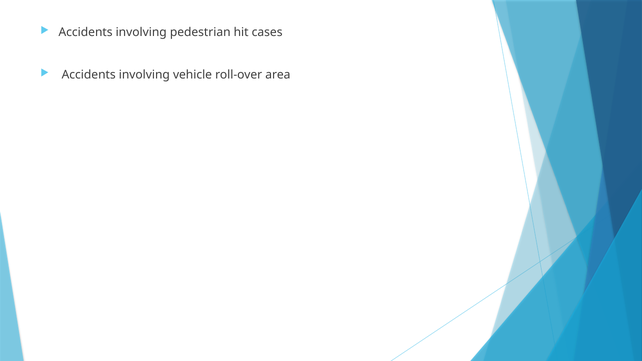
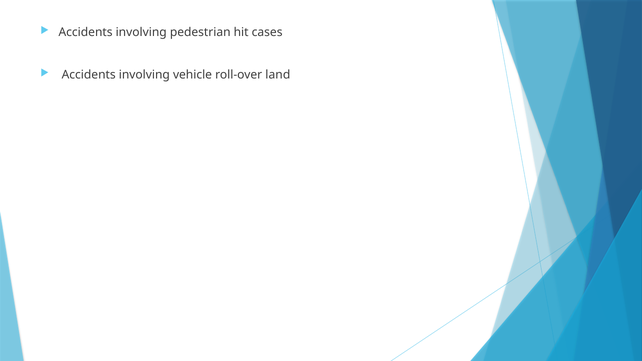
area: area -> land
